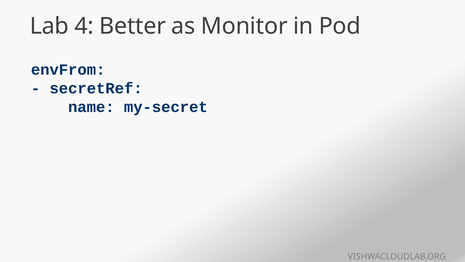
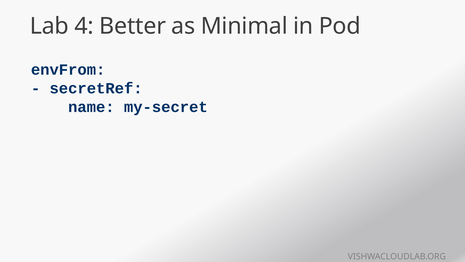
Monitor: Monitor -> Minimal
